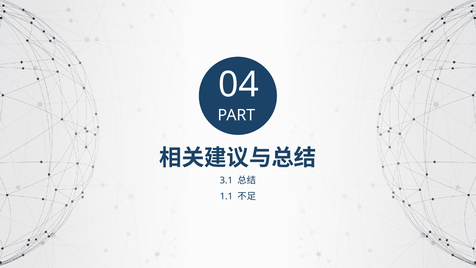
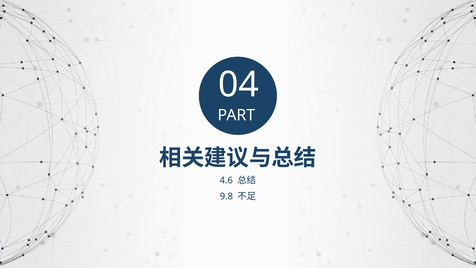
3.1: 3.1 -> 4.6
1.1: 1.1 -> 9.8
